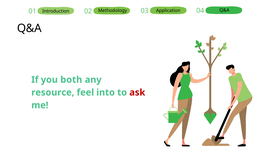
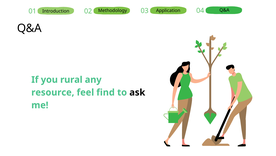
both: both -> rural
into: into -> find
ask colour: red -> black
